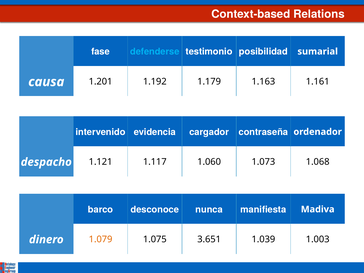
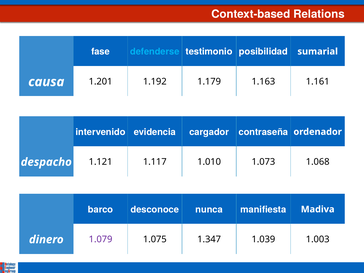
1.060: 1.060 -> 1.010
1.079 colour: orange -> purple
3.651: 3.651 -> 1.347
